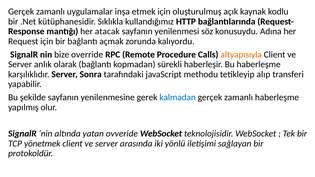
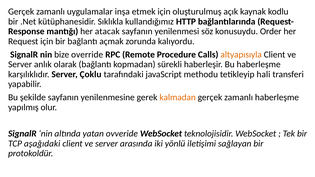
Adına: Adına -> Order
Sonra: Sonra -> Çoklu
alıp: alıp -> hali
kalmadan colour: blue -> orange
yönetmek: yönetmek -> aşağıdaki
